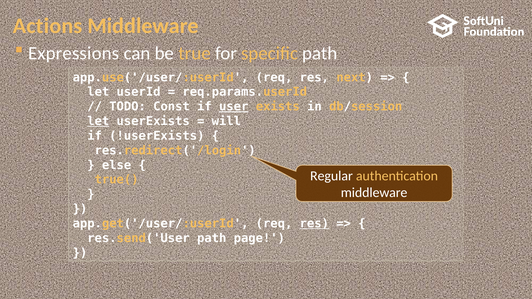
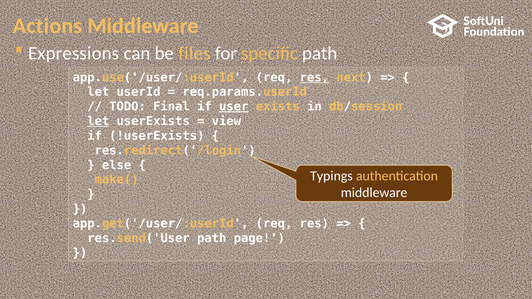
true: true -> files
res at (314, 77) underline: none -> present
Const: Const -> Final
will: will -> view
Regular: Regular -> Typings
true(: true( -> make(
res at (314, 224) underline: present -> none
